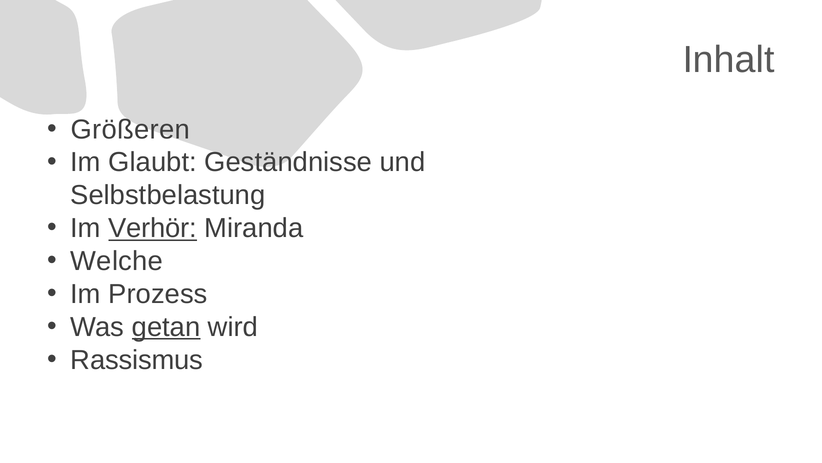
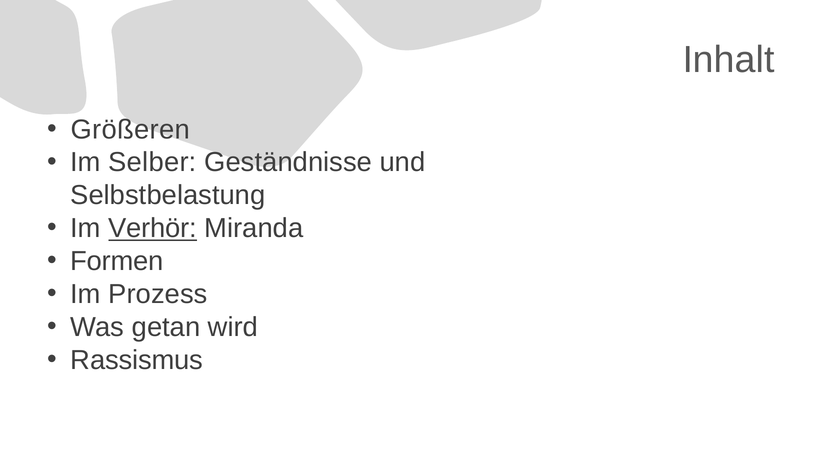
Glaubt: Glaubt -> Selber
Welche: Welche -> Formen
getan underline: present -> none
